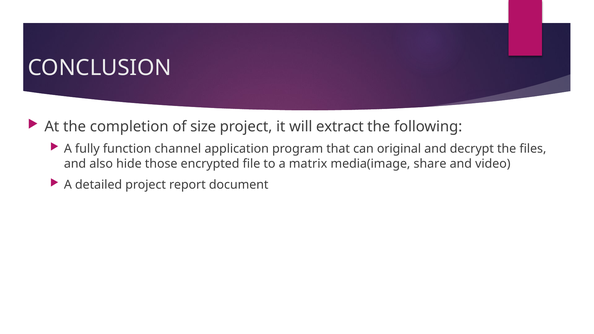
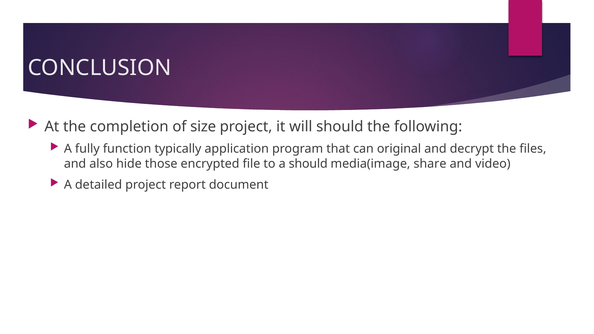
will extract: extract -> should
channel: channel -> typically
a matrix: matrix -> should
